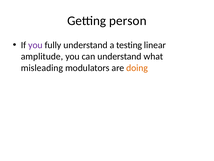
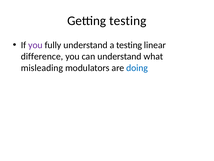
Getting person: person -> testing
amplitude: amplitude -> difference
doing colour: orange -> blue
